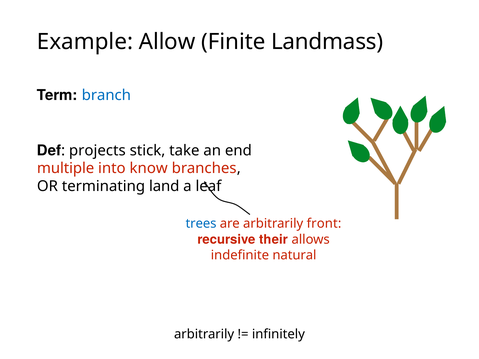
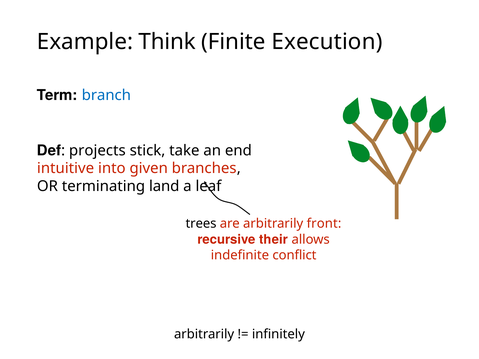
Allow: Allow -> Think
Landmass: Landmass -> Execution
multiple: multiple -> intuitive
know: know -> given
trees colour: blue -> black
natural: natural -> conflict
